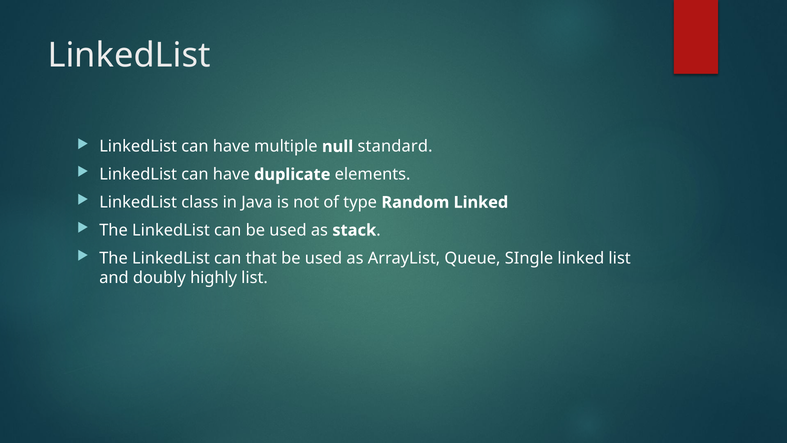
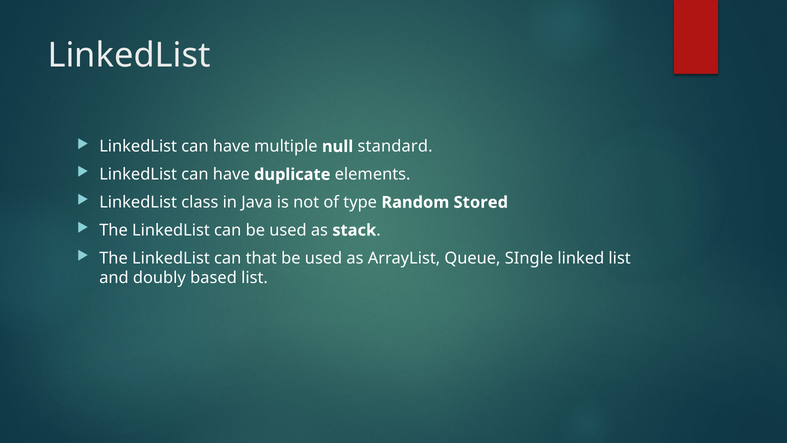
Random Linked: Linked -> Stored
highly: highly -> based
